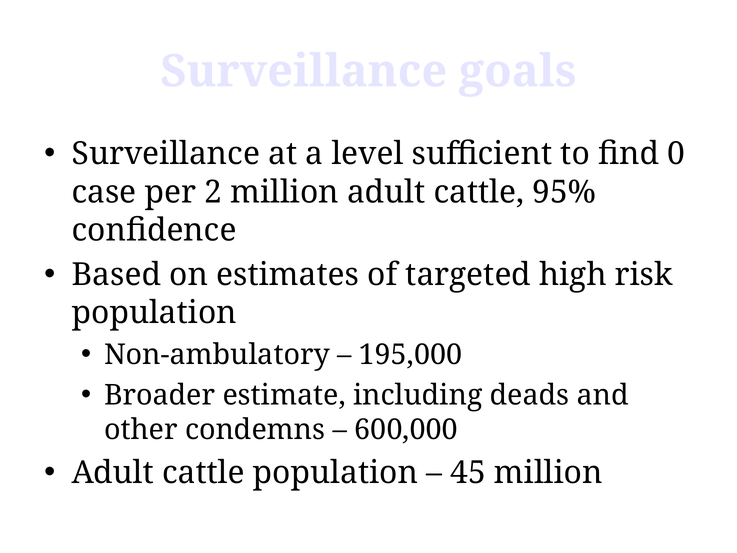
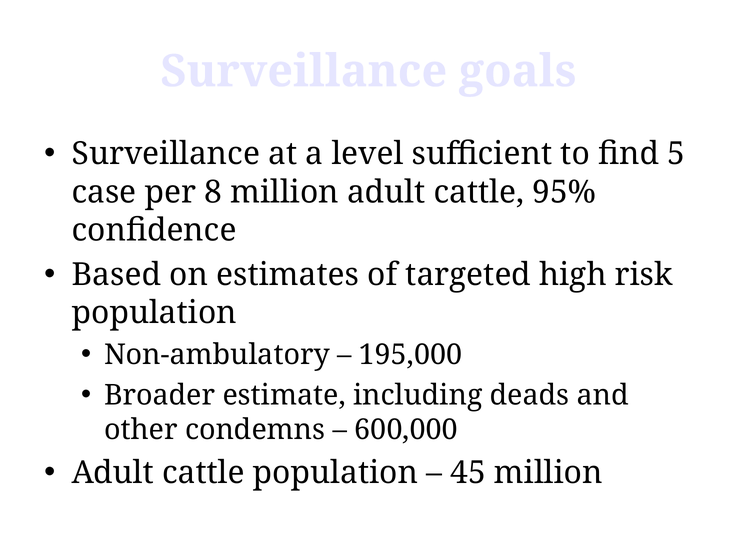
0: 0 -> 5
2: 2 -> 8
